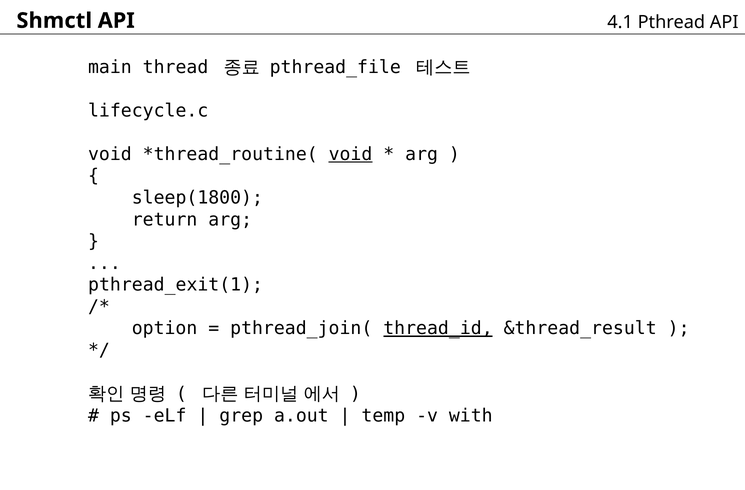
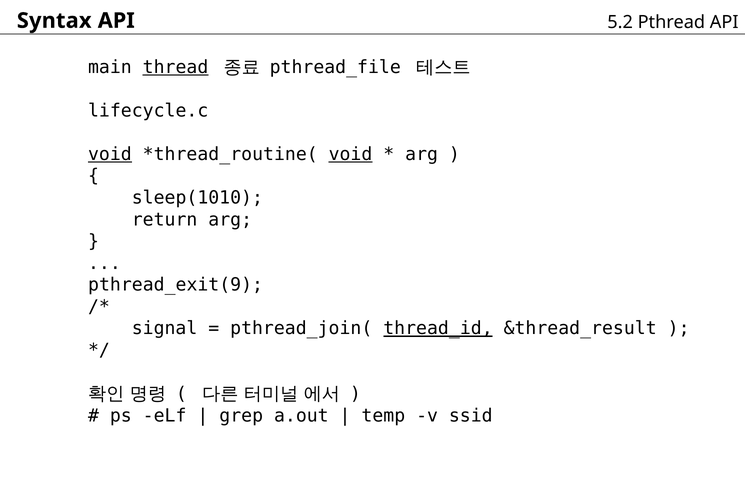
Shmctl: Shmctl -> Syntax
4.1: 4.1 -> 5.2
thread underline: none -> present
void at (110, 154) underline: none -> present
sleep(1800: sleep(1800 -> sleep(1010
pthread_exit(1: pthread_exit(1 -> pthread_exit(9
option: option -> signal
with: with -> ssid
